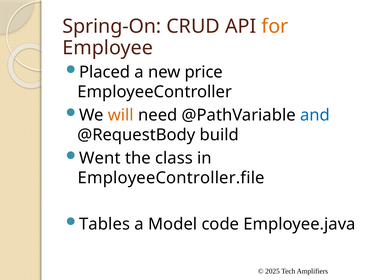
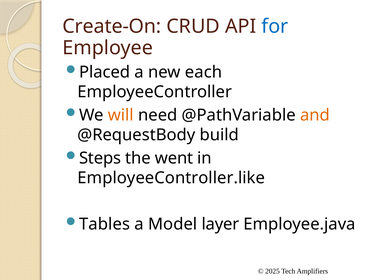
Spring-On: Spring-On -> Create-On
for colour: orange -> blue
price: price -> each
and colour: blue -> orange
Went: Went -> Steps
class: class -> went
EmployeeController.file: EmployeeController.file -> EmployeeController.like
code: code -> layer
